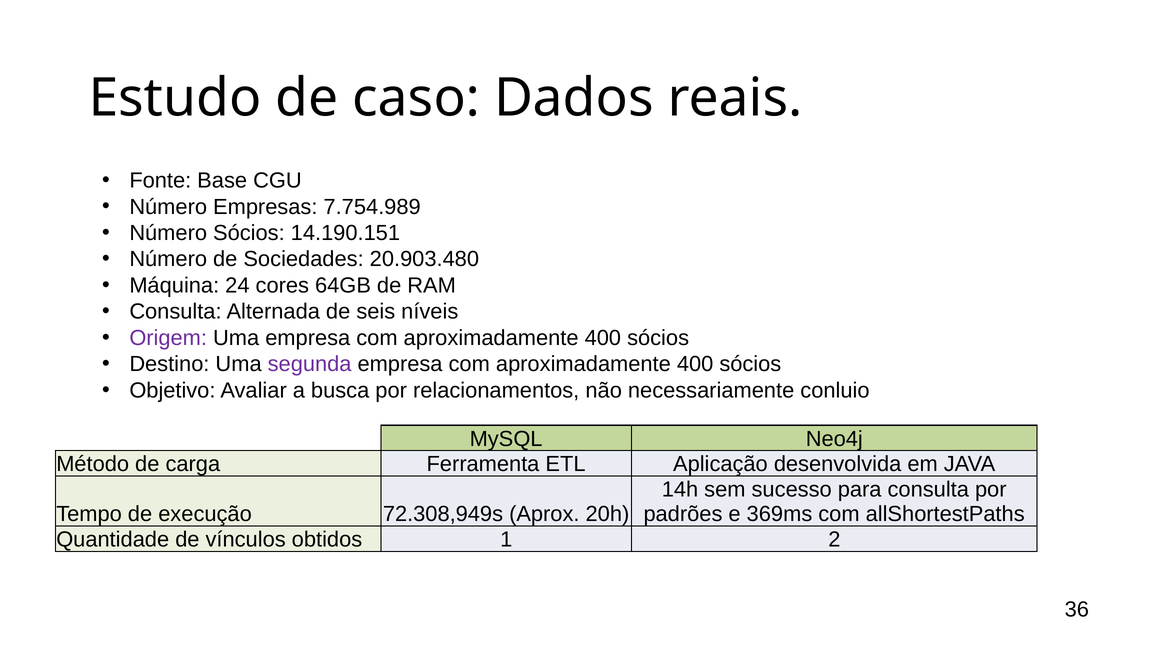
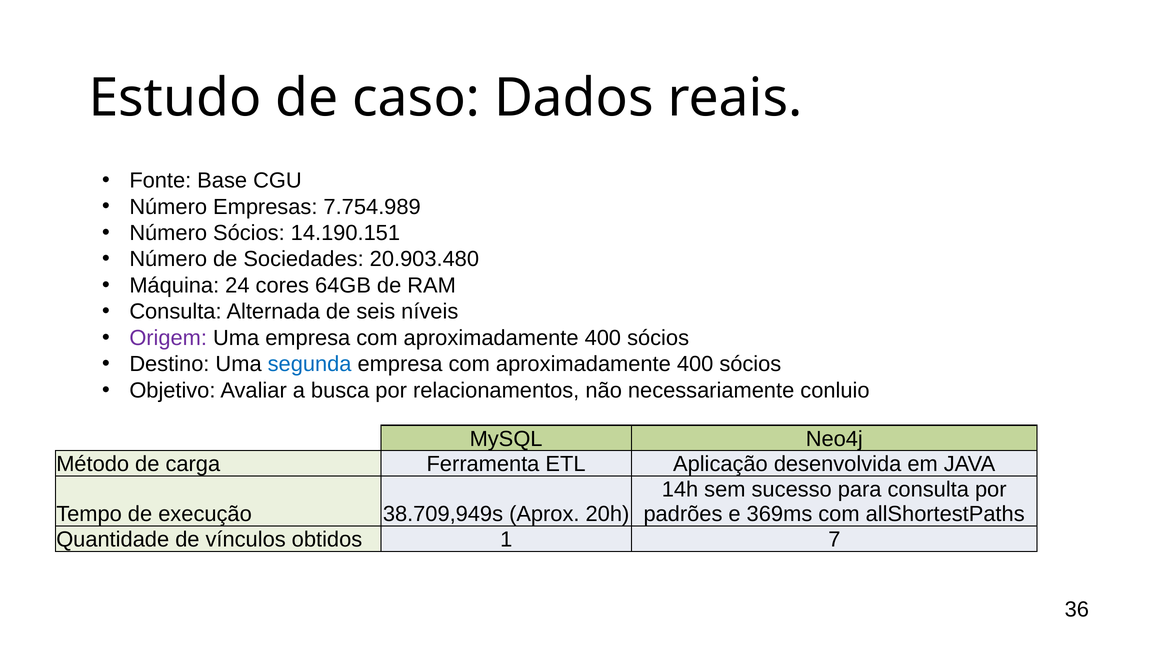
segunda colour: purple -> blue
72.308,949s: 72.308,949s -> 38.709,949s
2: 2 -> 7
